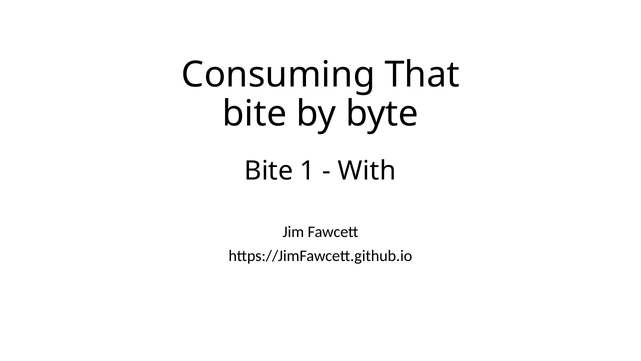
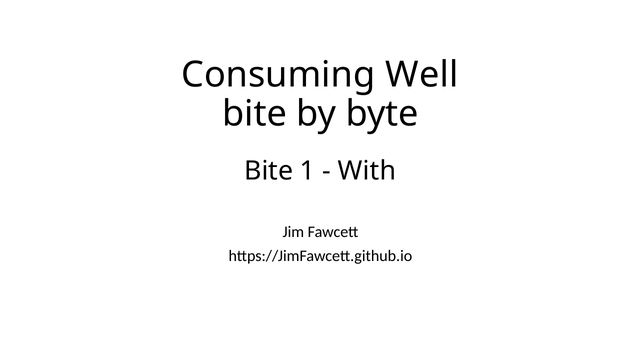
That: That -> Well
